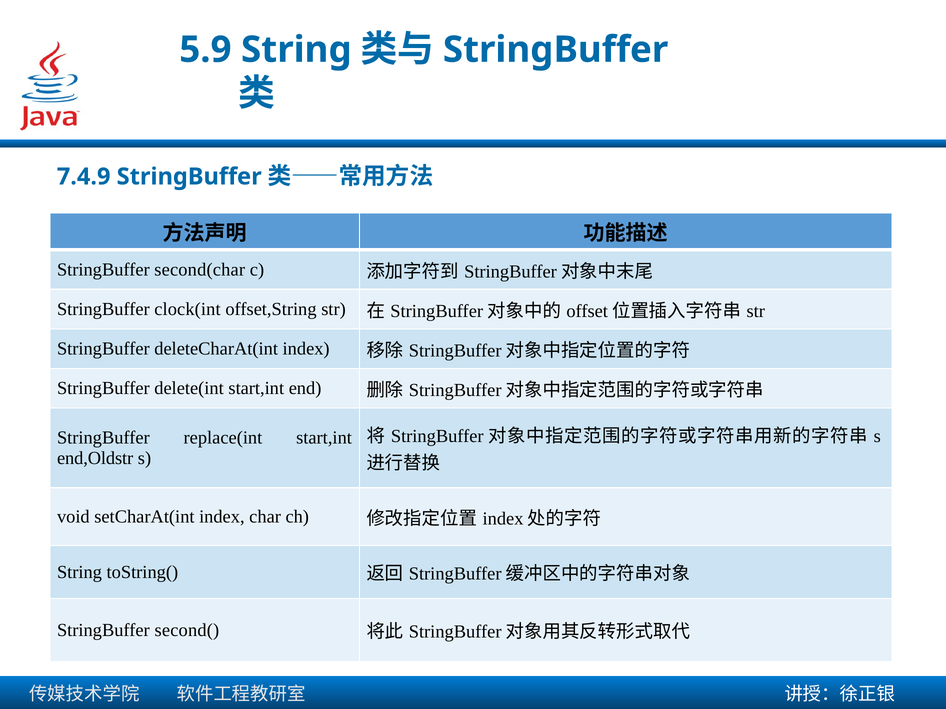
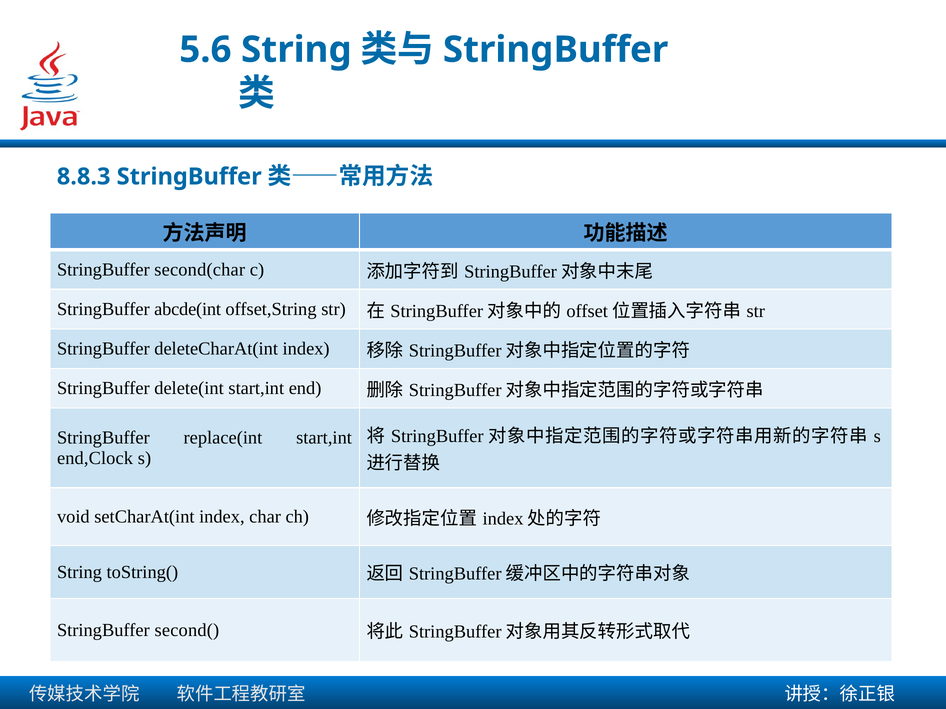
5.9: 5.9 -> 5.6
7.4.9: 7.4.9 -> 8.8.3
clock(int: clock(int -> abcde(int
end,Oldstr: end,Oldstr -> end,Clock
